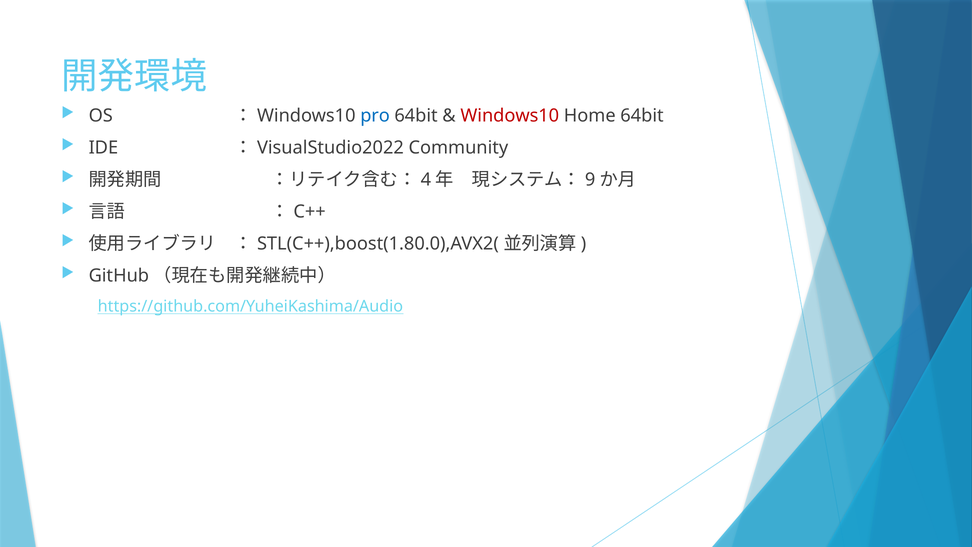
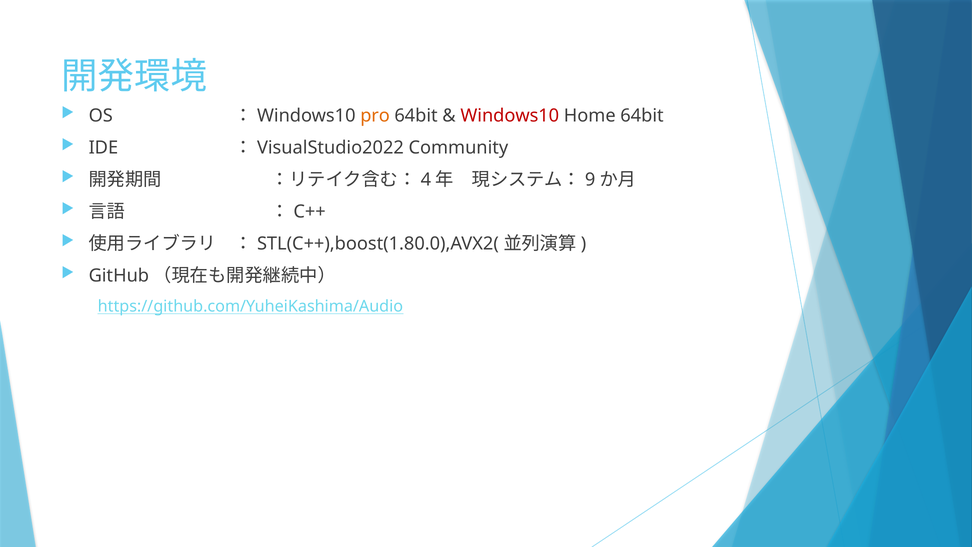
pro colour: blue -> orange
